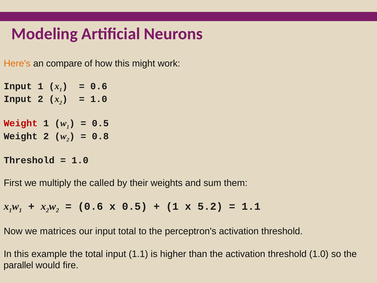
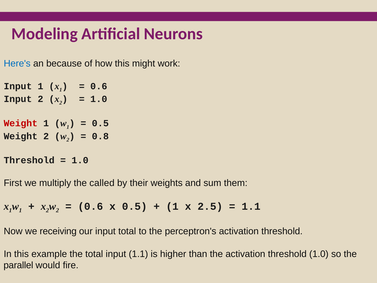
Here's colour: orange -> blue
compare: compare -> because
5.2: 5.2 -> 2.5
matrices: matrices -> receiving
